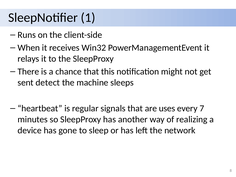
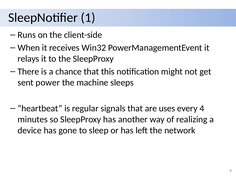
detect: detect -> power
7: 7 -> 4
